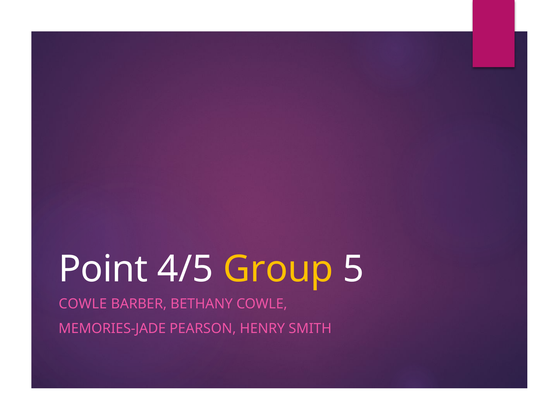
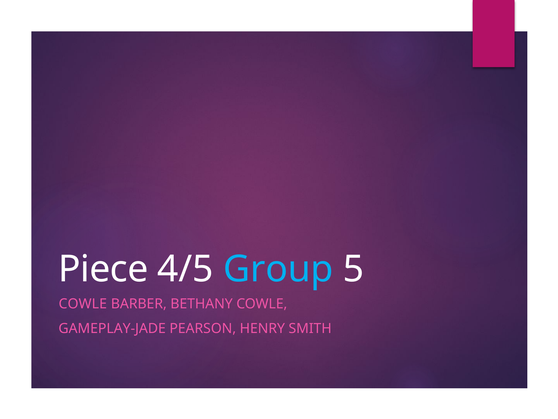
Point: Point -> Piece
Group colour: yellow -> light blue
MEMORIES-JADE: MEMORIES-JADE -> GAMEPLAY-JADE
